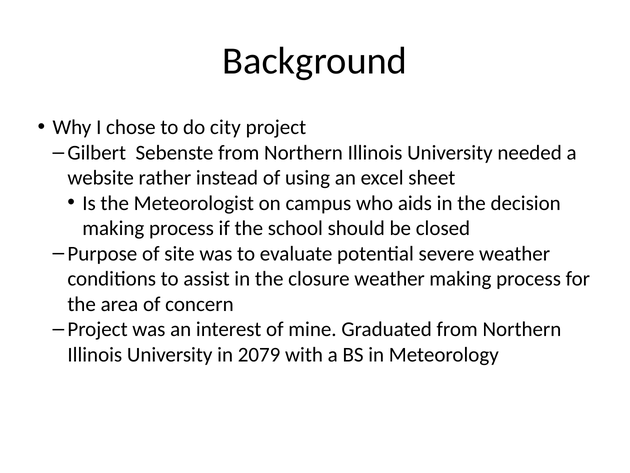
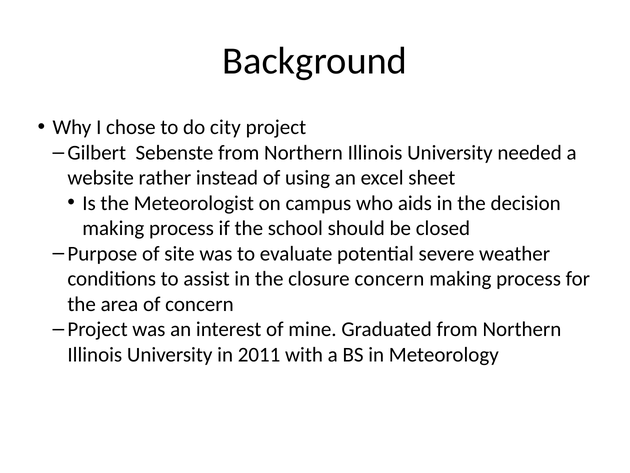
closure weather: weather -> concern
2079: 2079 -> 2011
